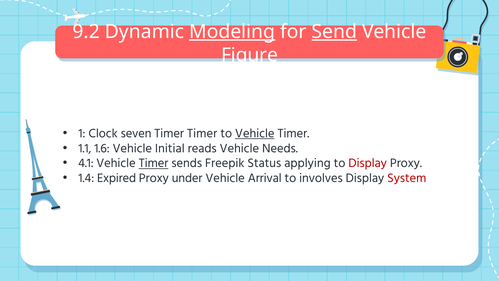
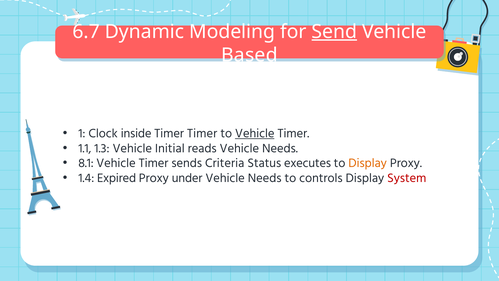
9.2: 9.2 -> 6.7
Modeling underline: present -> none
Figure: Figure -> Based
seven: seven -> inside
1.6: 1.6 -> 1.3
4.1: 4.1 -> 8.1
Timer at (154, 163) underline: present -> none
Freepik: Freepik -> Criteria
applying: applying -> executes
Display at (368, 163) colour: red -> orange
Arrival at (265, 178): Arrival -> Needs
involves: involves -> controls
